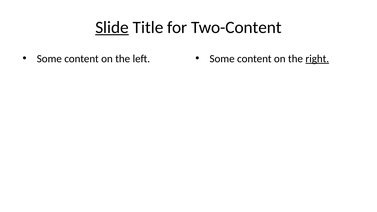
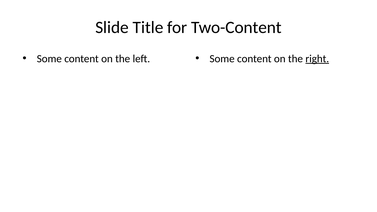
Slide underline: present -> none
